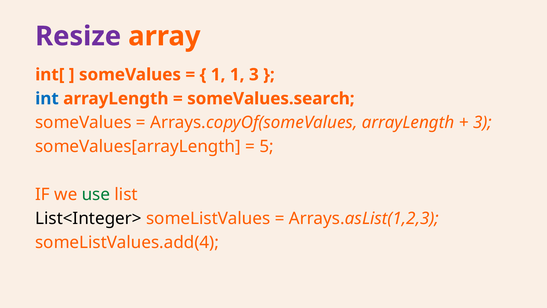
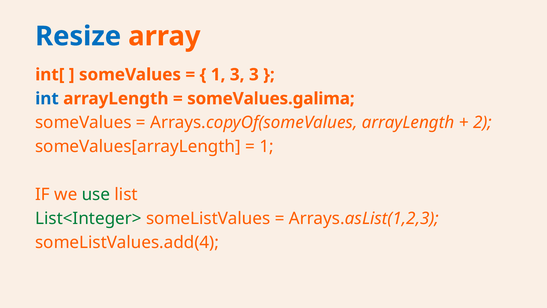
Resize colour: purple -> blue
1 1: 1 -> 3
someValues.search: someValues.search -> someValues.galima
3 at (482, 122): 3 -> 2
5 at (267, 146): 5 -> 1
List<Integer> colour: black -> green
